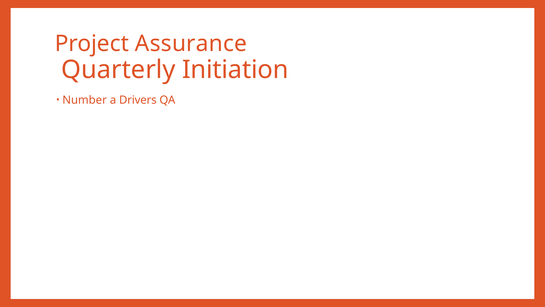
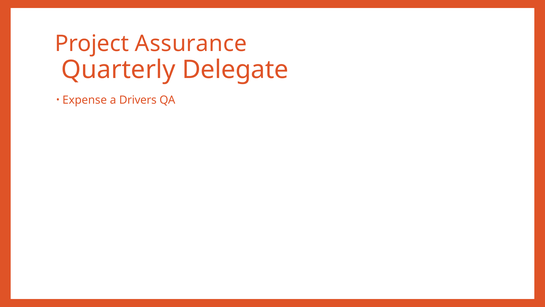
Initiation: Initiation -> Delegate
Number: Number -> Expense
